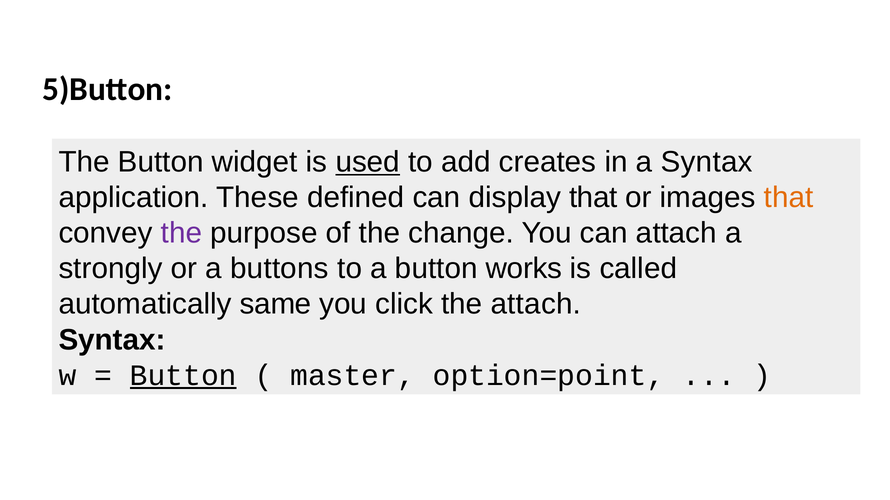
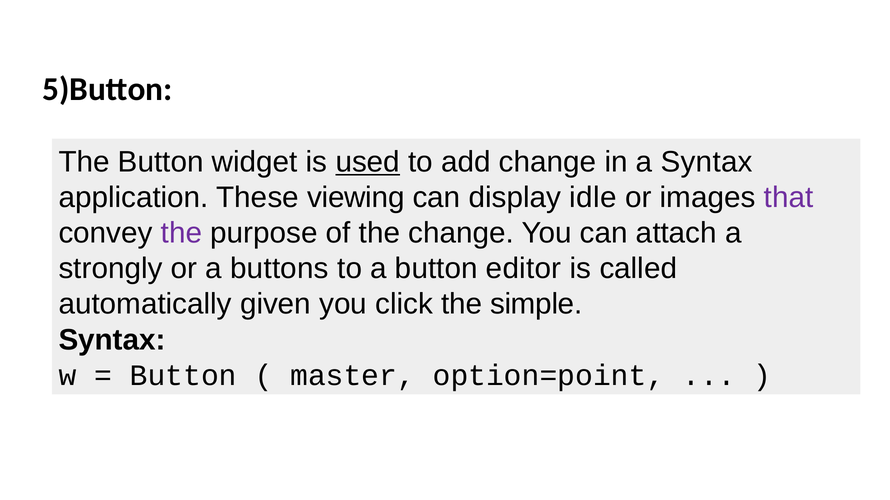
add creates: creates -> change
defined: defined -> viewing
display that: that -> idle
that at (789, 198) colour: orange -> purple
works: works -> editor
same: same -> given
the attach: attach -> simple
Button at (183, 376) underline: present -> none
